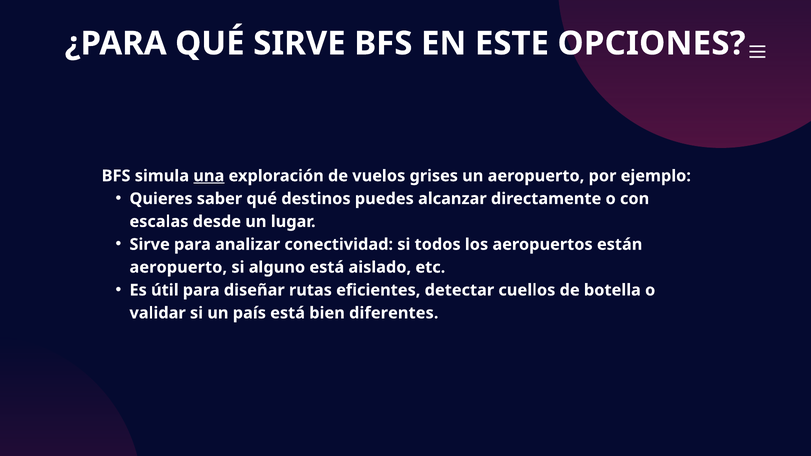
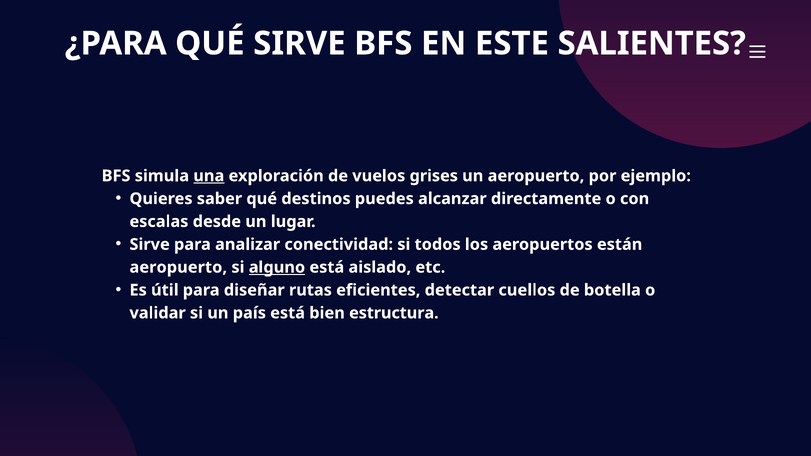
OPCIONES: OPCIONES -> SALIENTES
alguno underline: none -> present
diferentes: diferentes -> estructura
